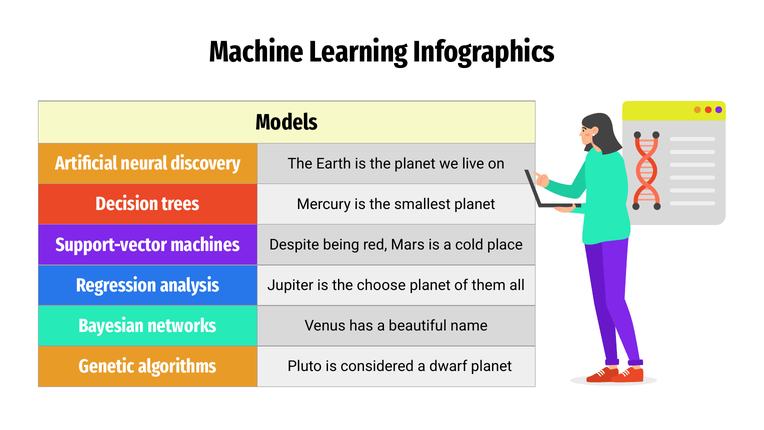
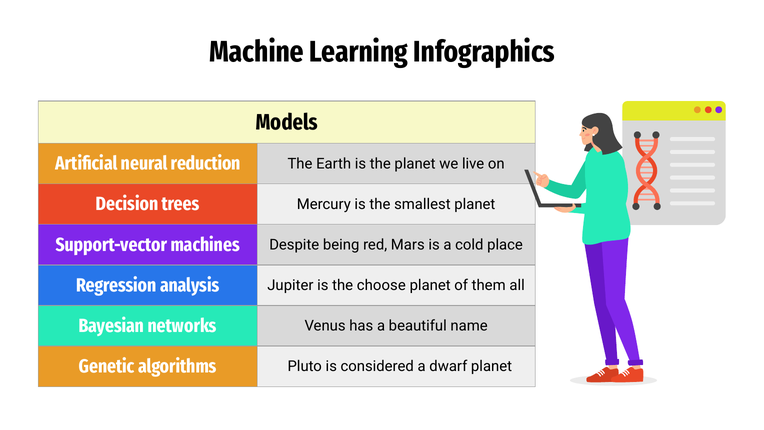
discovery: discovery -> reduction
